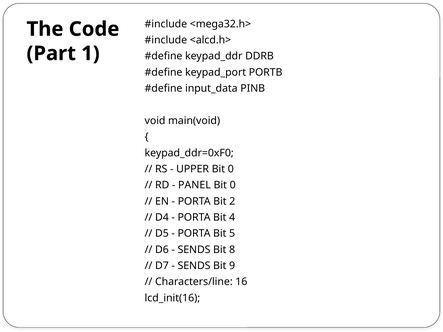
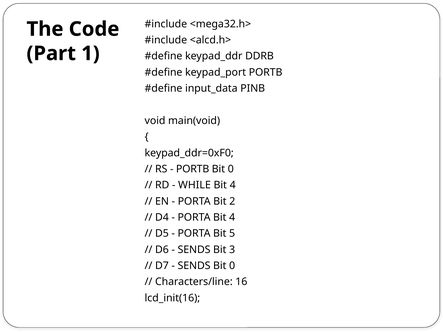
UPPER at (193, 169): UPPER -> PORTB
PANEL: PANEL -> WHILE
0 at (233, 185): 0 -> 4
8: 8 -> 3
9 at (232, 266): 9 -> 0
